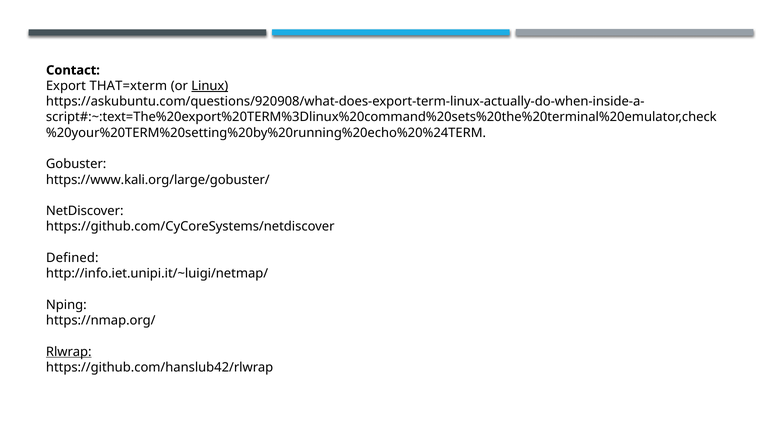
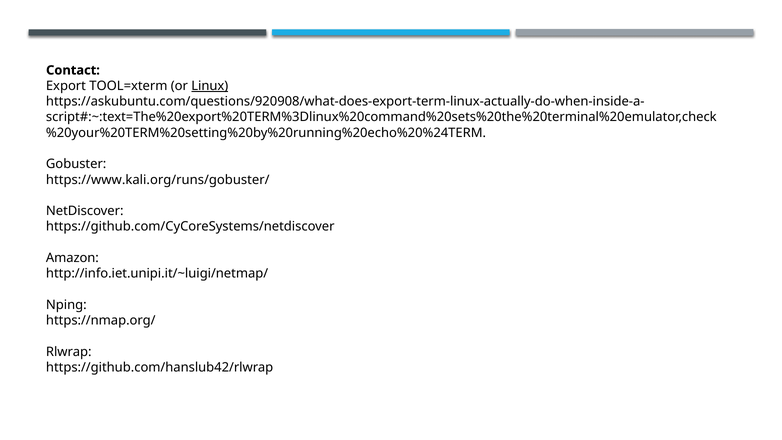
THAT=xterm: THAT=xterm -> TOOL=xterm
https://www.kali.org/large/gobuster/: https://www.kali.org/large/gobuster/ -> https://www.kali.org/runs/gobuster/
Defined: Defined -> Amazon
Rlwrap underline: present -> none
